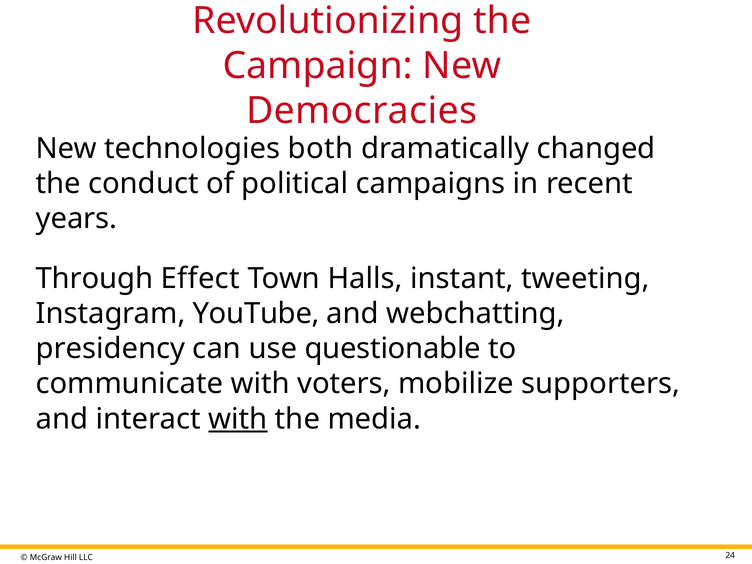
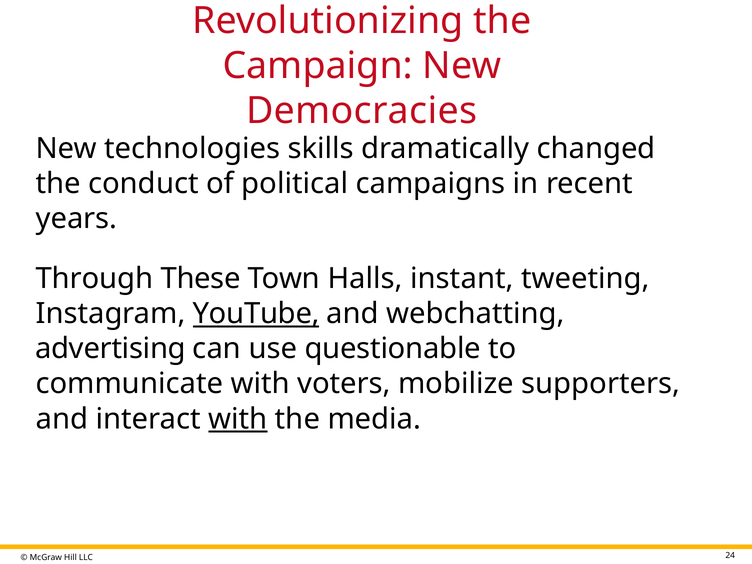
both: both -> skills
Effect: Effect -> These
YouTube underline: none -> present
presidency: presidency -> advertising
